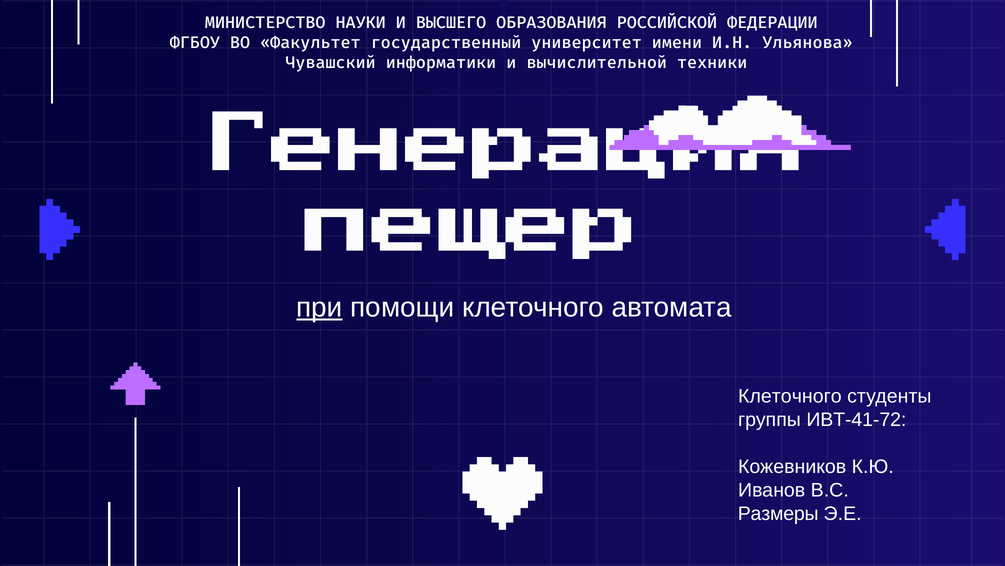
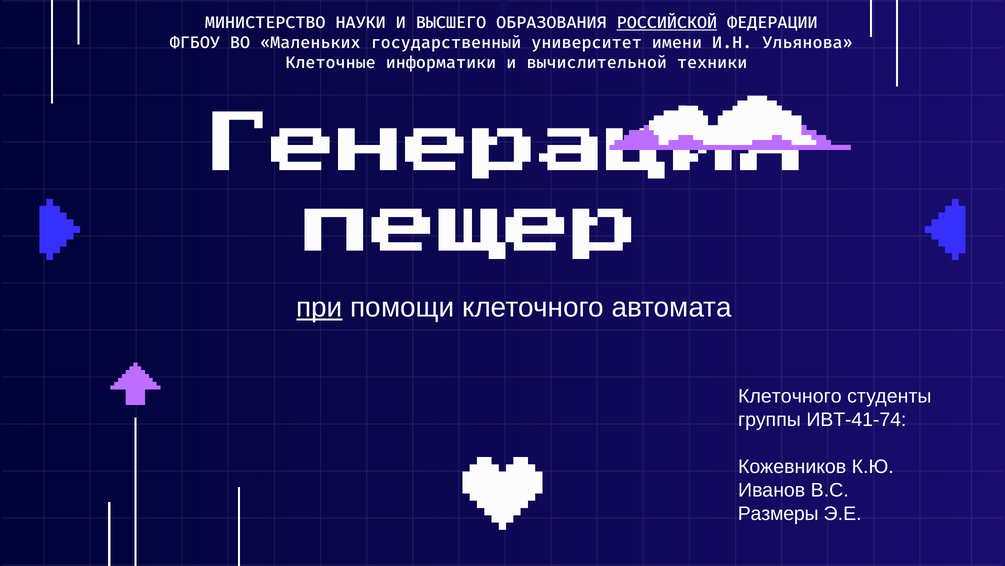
РОССИЙСКОЙ underline: none -> present
Факультет: Факультет -> Маленьких
Чувашский: Чувашский -> Клеточные
ИВТ-41-72: ИВТ-41-72 -> ИВТ-41-74
